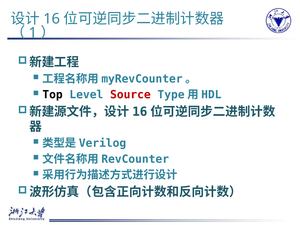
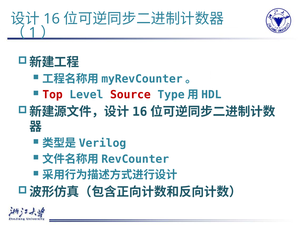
Top colour: black -> red
